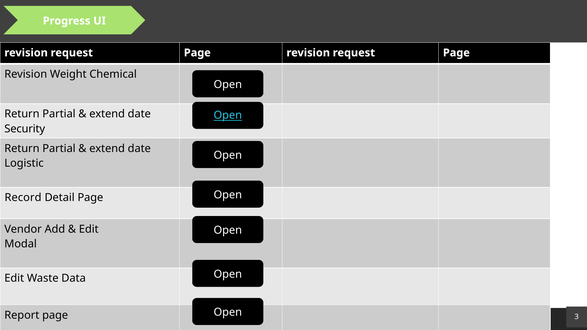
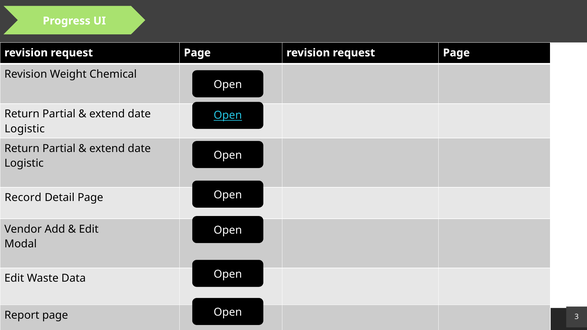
Security at (25, 129): Security -> Logistic
